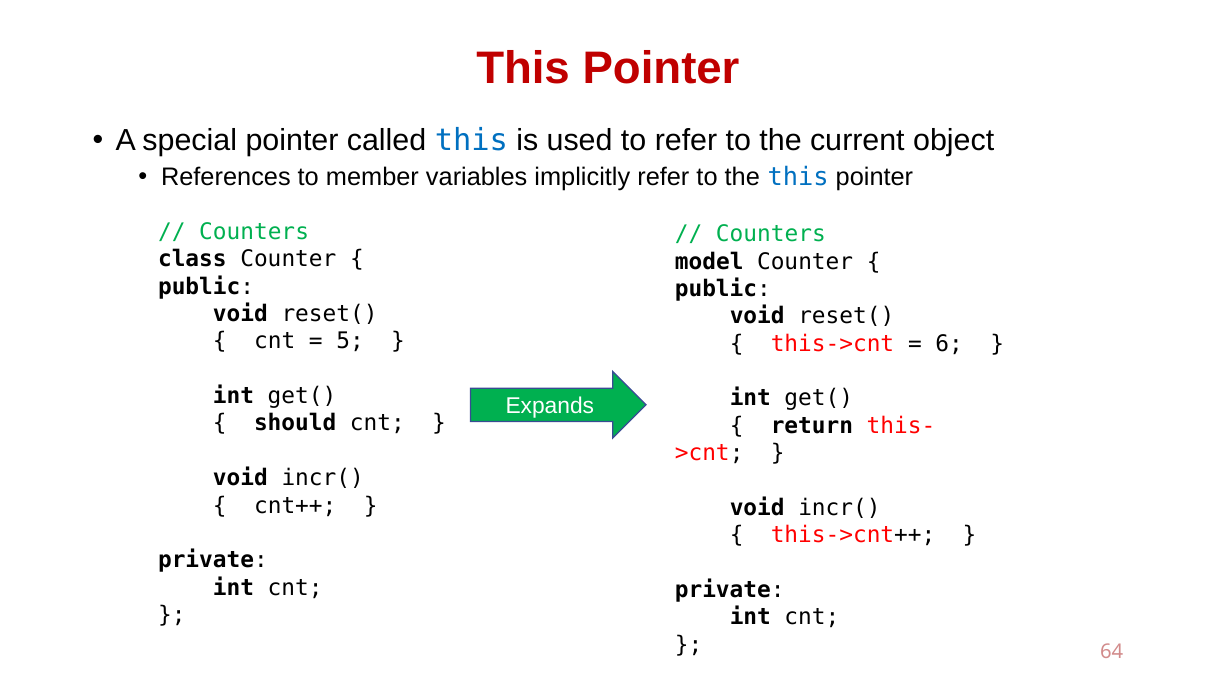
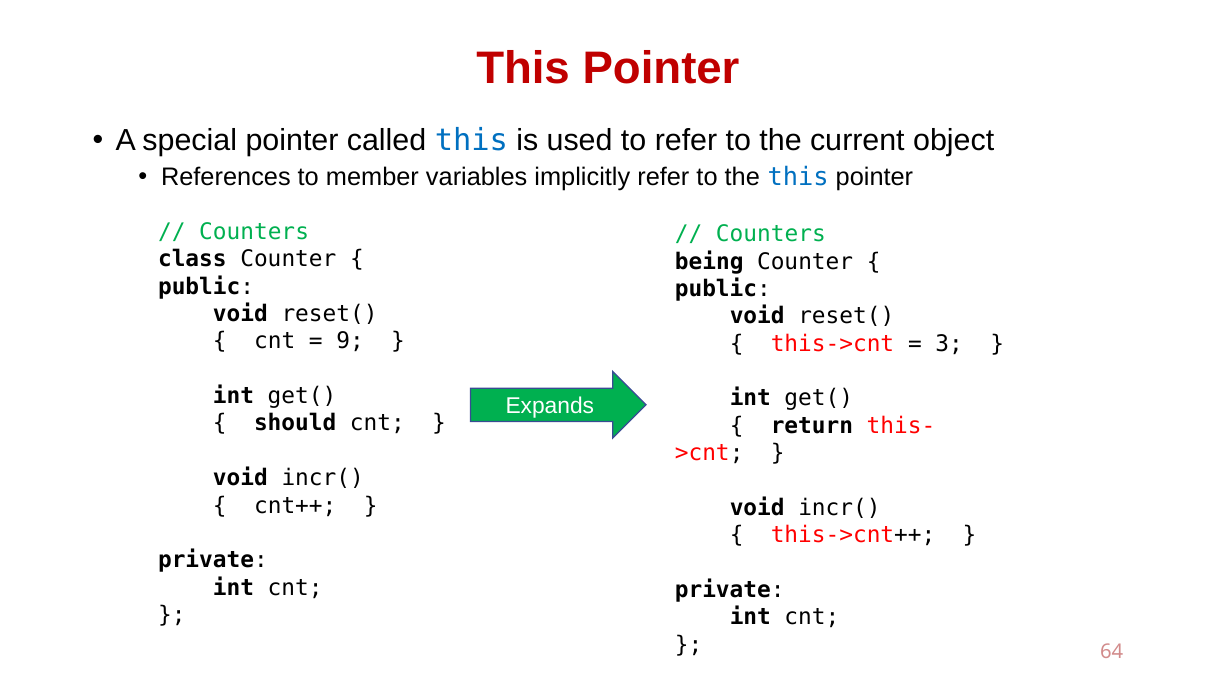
model: model -> being
5: 5 -> 9
6: 6 -> 3
